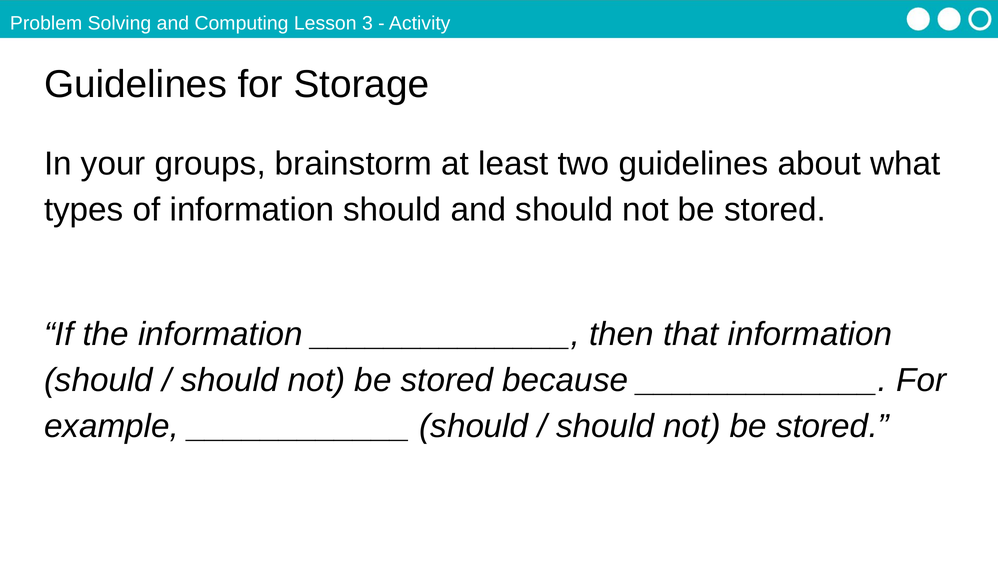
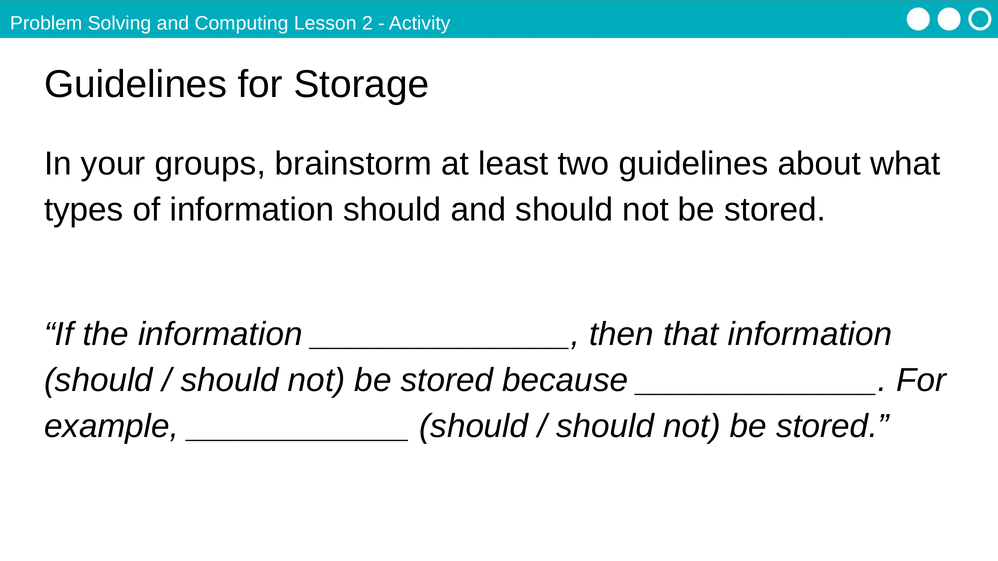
3: 3 -> 2
